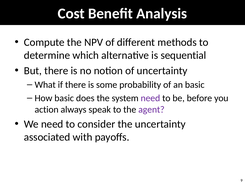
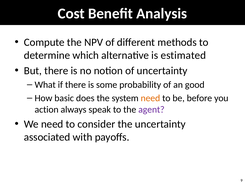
sequential: sequential -> estimated
an basic: basic -> good
need at (150, 98) colour: purple -> orange
